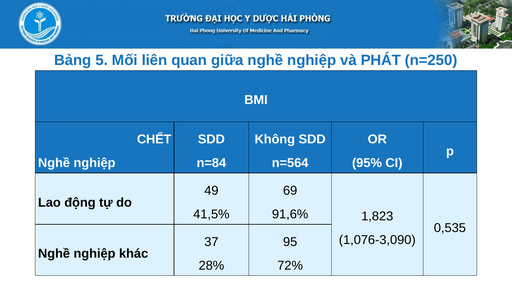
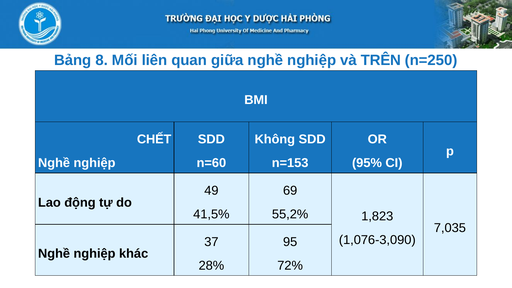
5: 5 -> 8
PHÁT: PHÁT -> TRÊN
n=84: n=84 -> n=60
n=564: n=564 -> n=153
91,6%: 91,6% -> 55,2%
0,535: 0,535 -> 7,035
